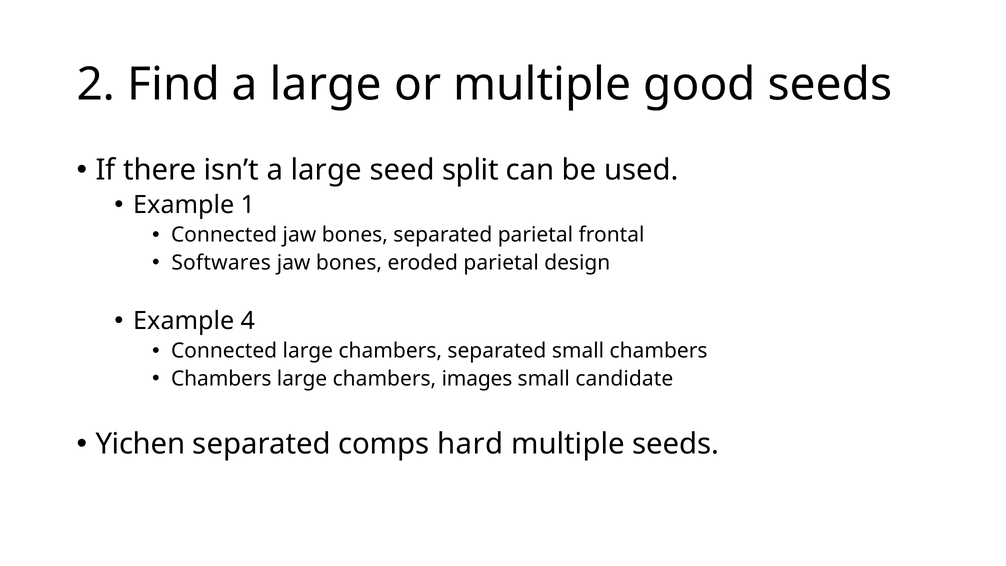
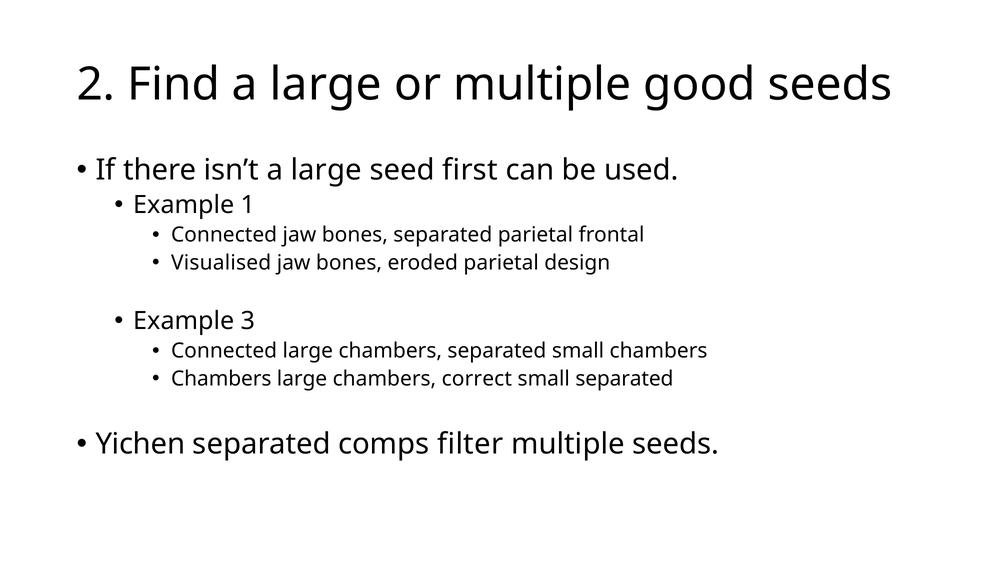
split: split -> first
Softwares: Softwares -> Visualised
4: 4 -> 3
images: images -> correct
small candidate: candidate -> separated
hard: hard -> filter
